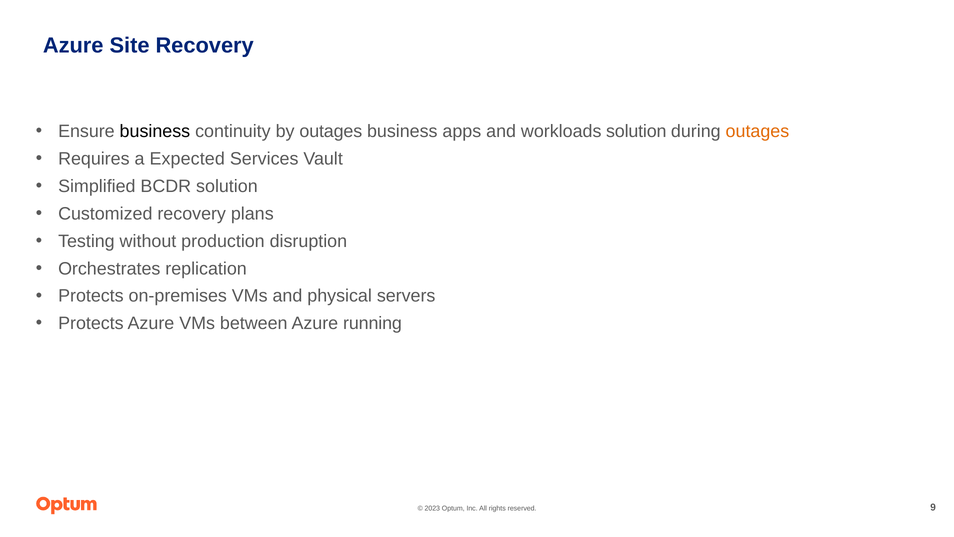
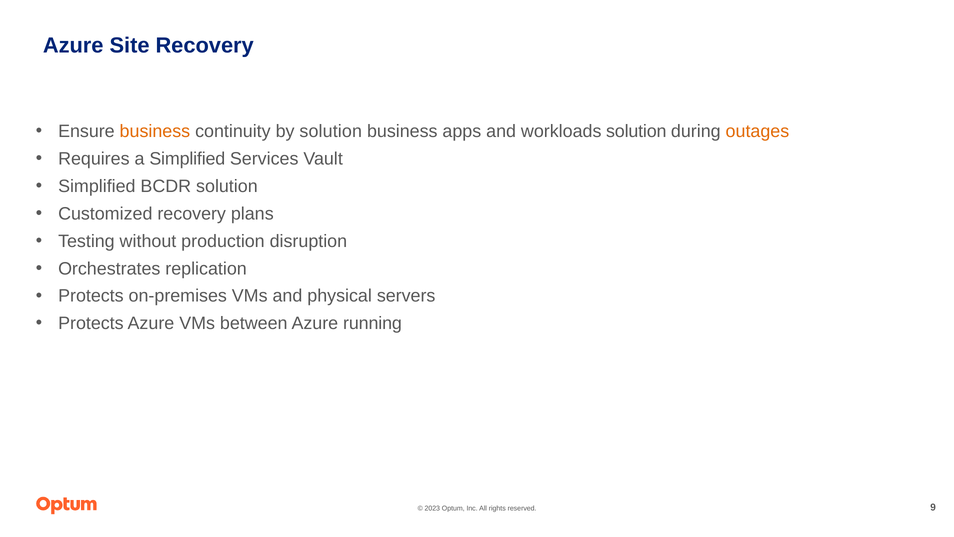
business at (155, 131) colour: black -> orange
by outages: outages -> solution
a Expected: Expected -> Simplified
